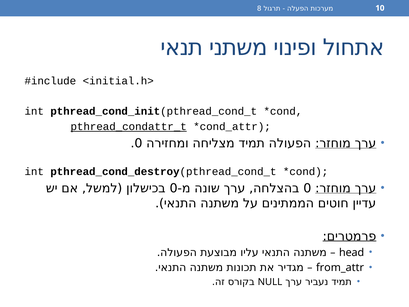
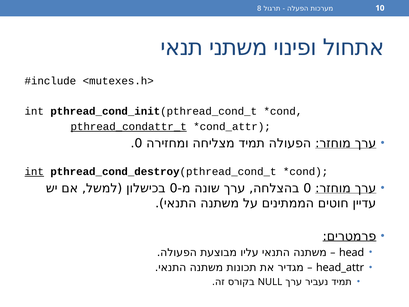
<initial.h>: <initial.h> -> <mutexes.h>
int at (34, 171) underline: none -> present
from_attr: from_attr -> head_attr
